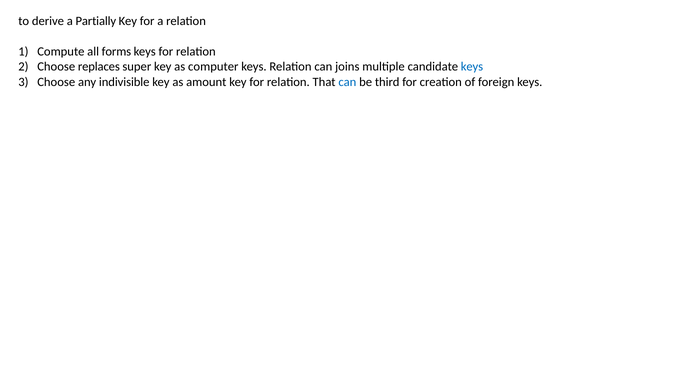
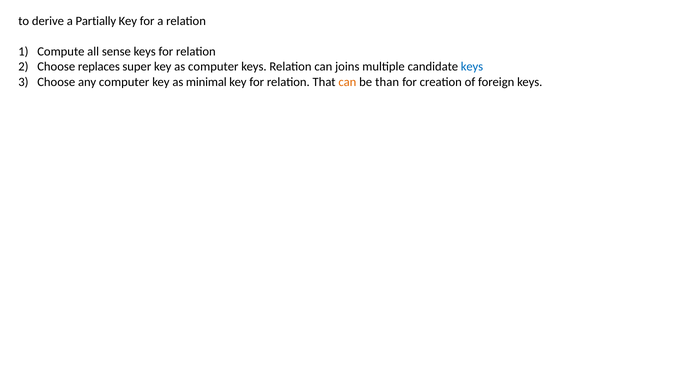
forms: forms -> sense
any indivisible: indivisible -> computer
amount: amount -> minimal
can at (347, 82) colour: blue -> orange
third: third -> than
